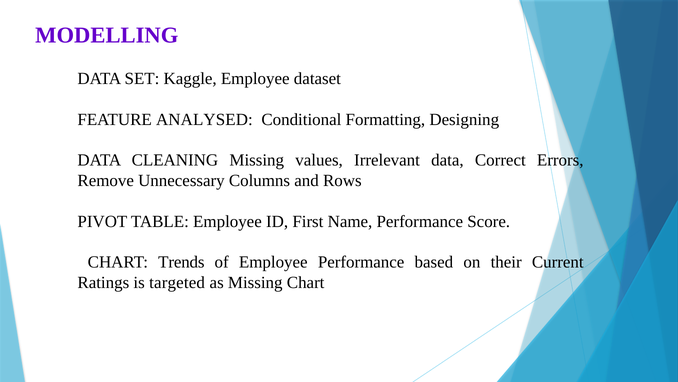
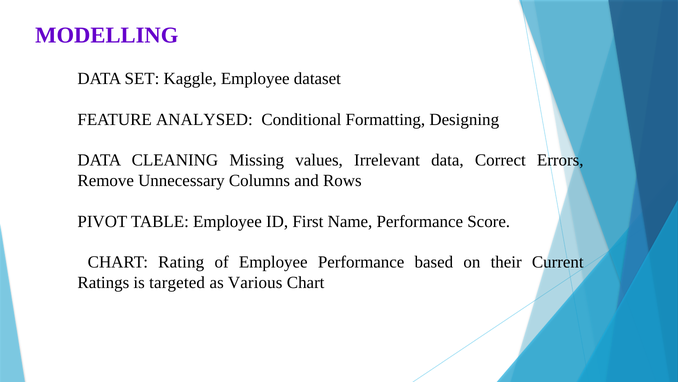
Trends: Trends -> Rating
as Missing: Missing -> Various
